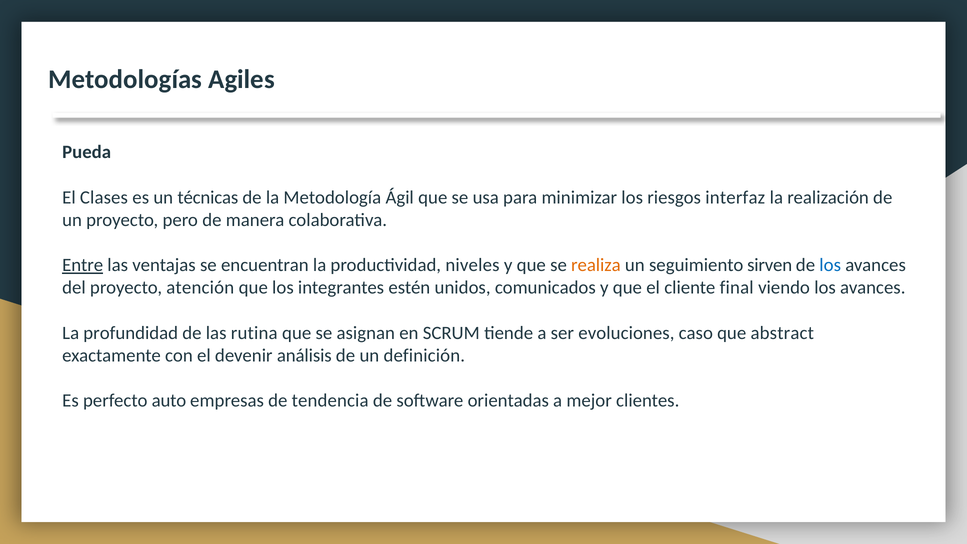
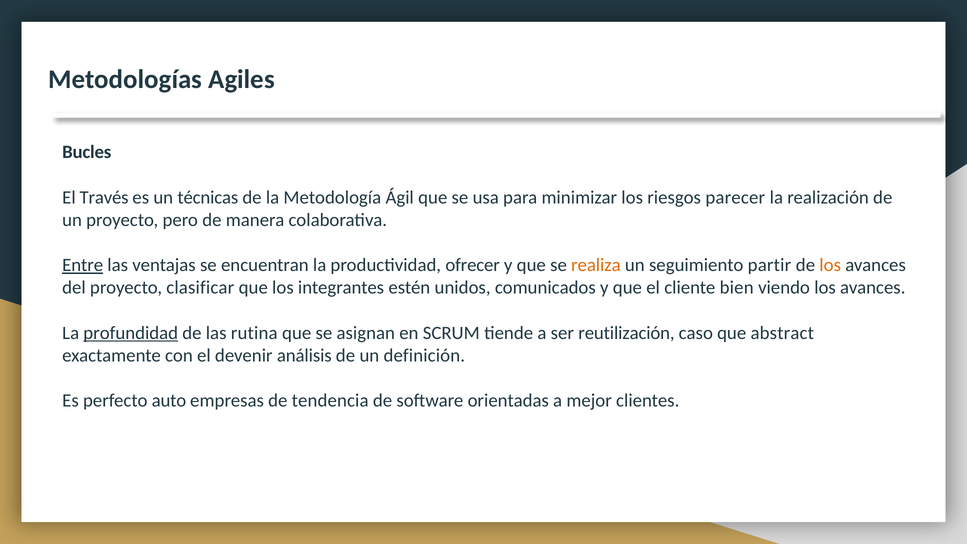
Pueda: Pueda -> Bucles
Clases: Clases -> Través
interfaz: interfaz -> parecer
niveles: niveles -> ofrecer
sirven: sirven -> partir
los at (830, 265) colour: blue -> orange
atención: atención -> clasificar
final: final -> bien
profundidad underline: none -> present
evoluciones: evoluciones -> reutilización
